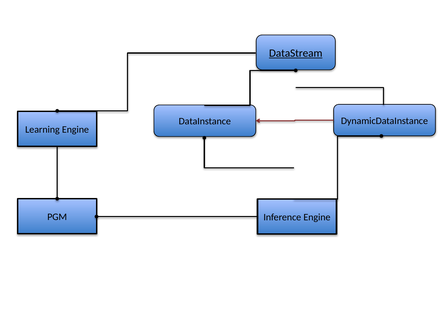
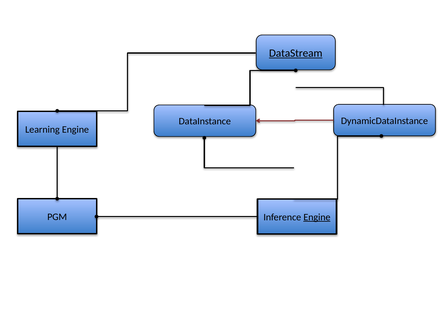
Engine at (317, 218) underline: none -> present
